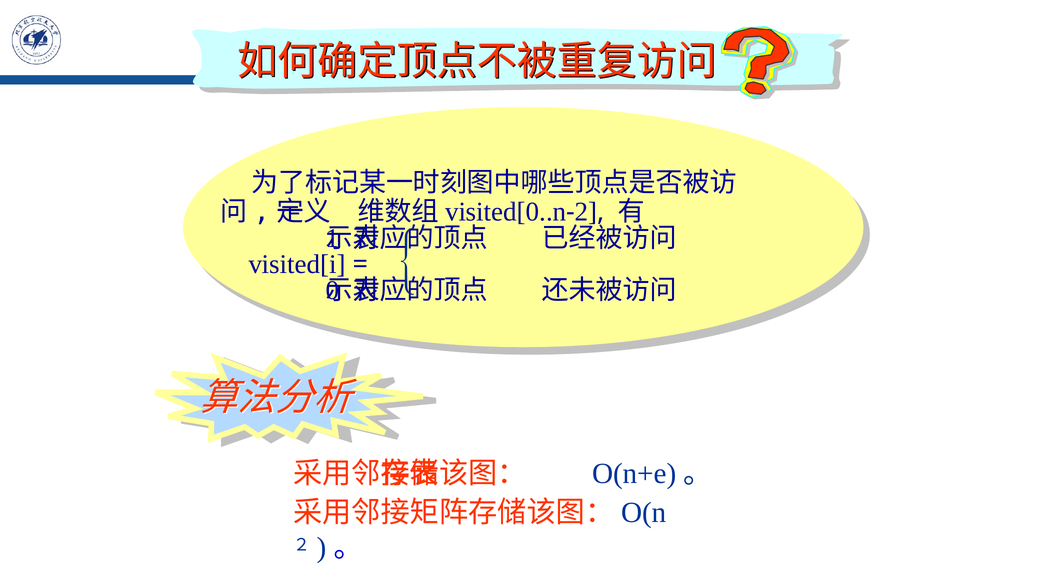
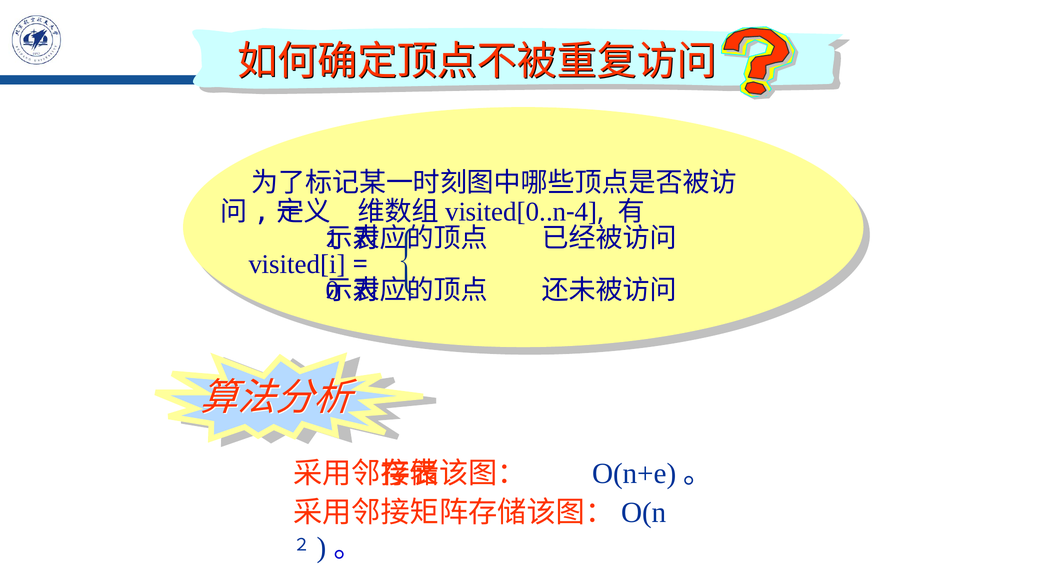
2: 2 -> 4
